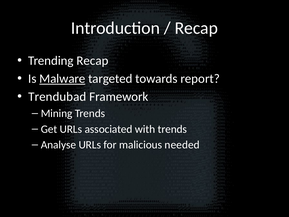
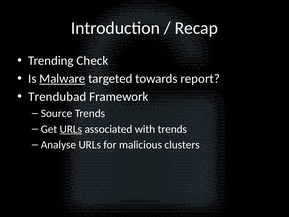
Trending Recap: Recap -> Check
Mining: Mining -> Source
URLs at (71, 129) underline: none -> present
needed: needed -> clusters
